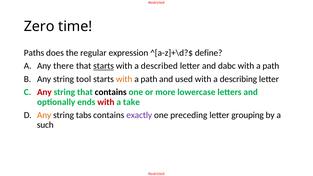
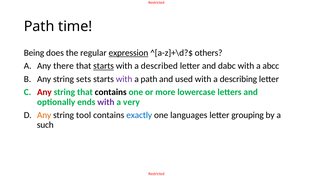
Zero at (39, 26): Zero -> Path
Paths: Paths -> Being
expression underline: none -> present
define: define -> others
path at (271, 66): path -> abcc
tool: tool -> sets
with at (124, 79) colour: orange -> purple
with at (106, 102) colour: red -> purple
take: take -> very
tabs: tabs -> tool
exactly colour: purple -> blue
preceding: preceding -> languages
